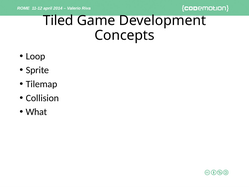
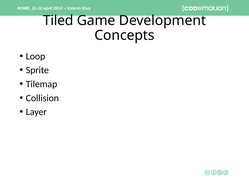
What: What -> Layer
